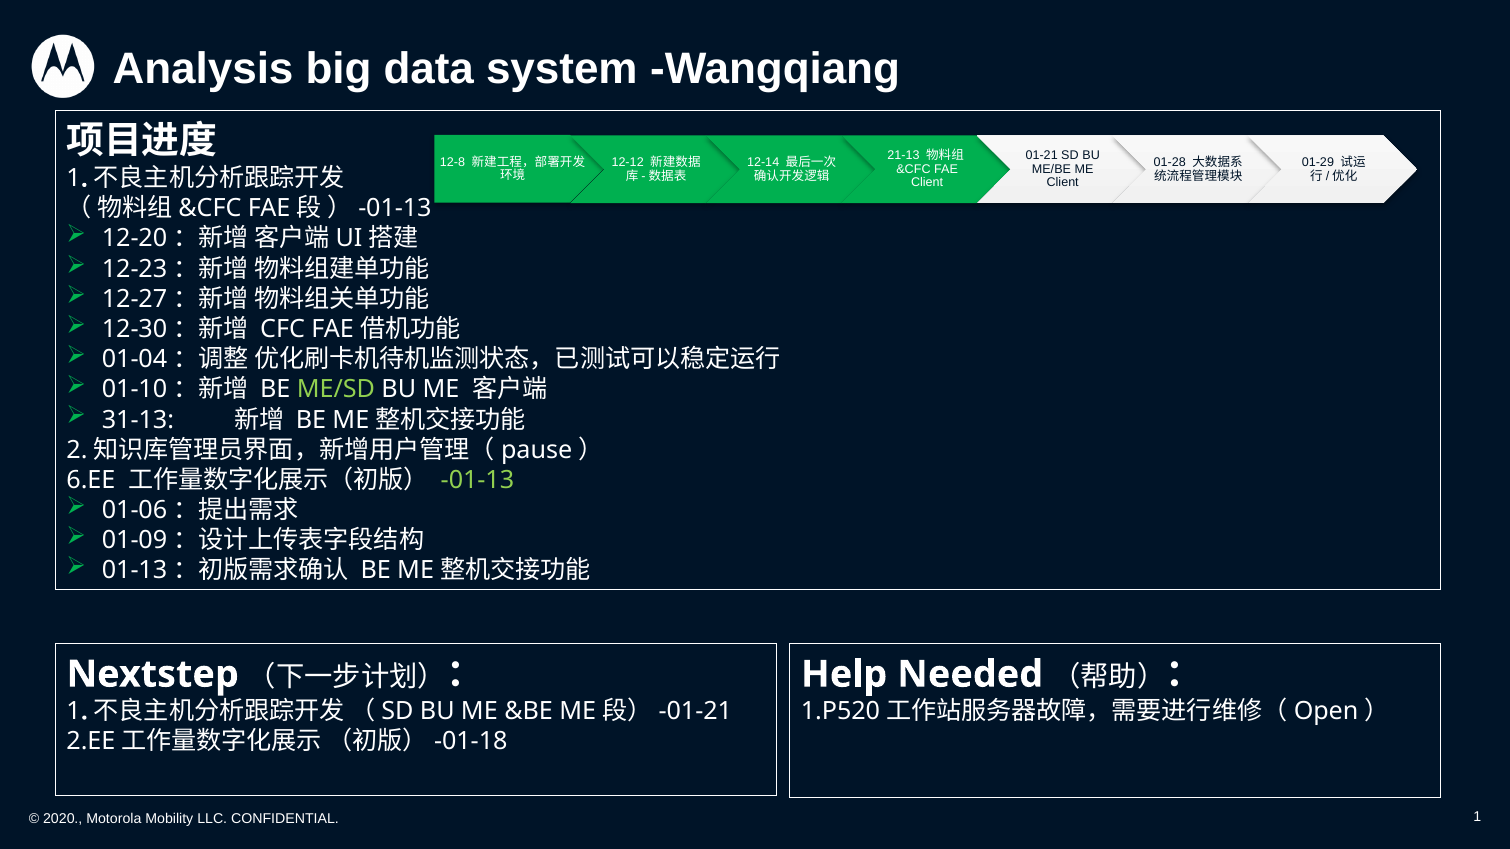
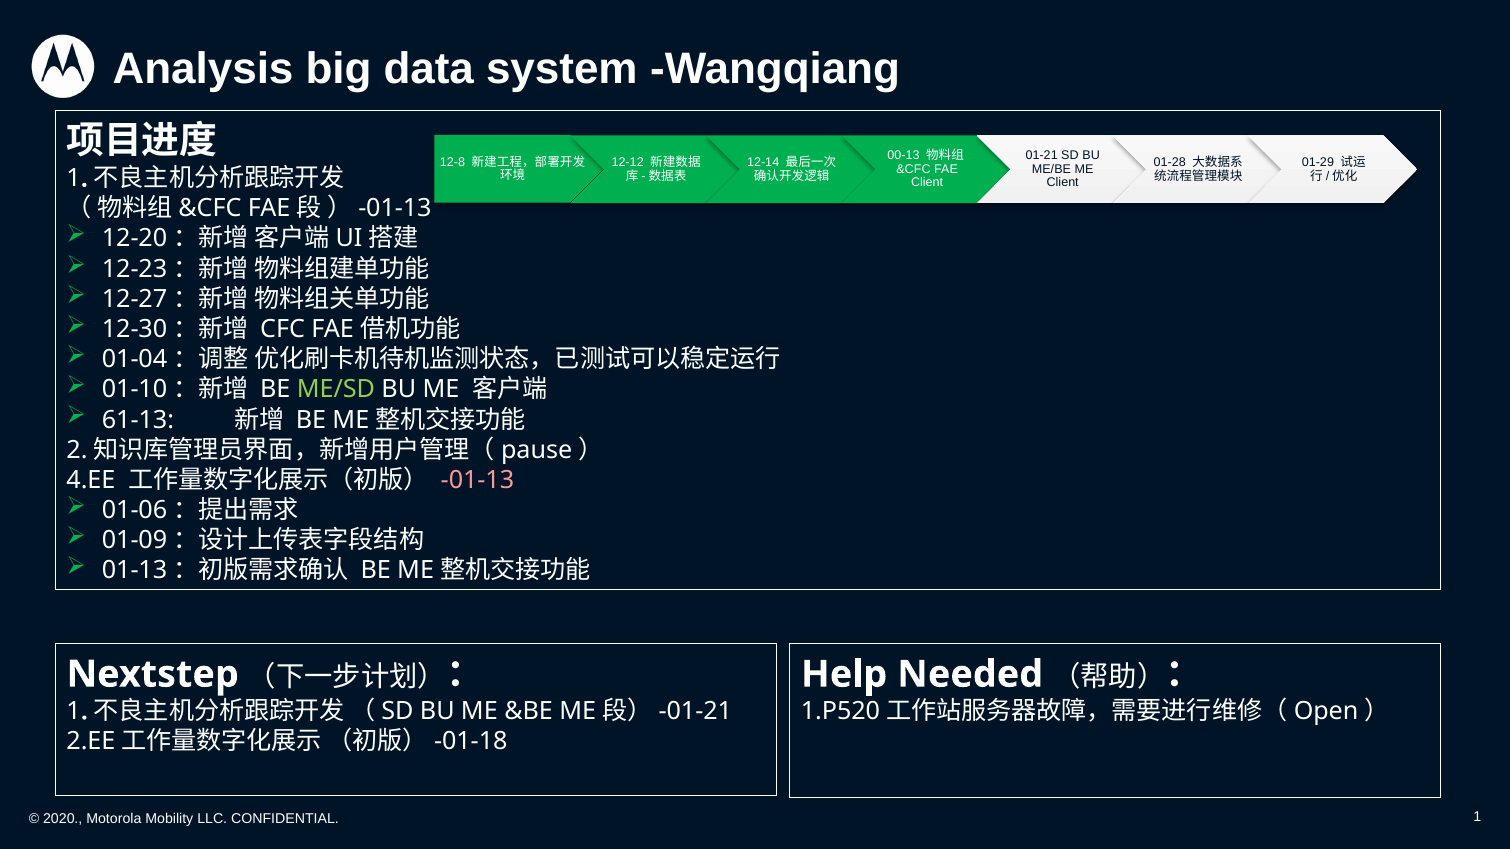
21-13: 21-13 -> 00-13
31-13: 31-13 -> 61-13
6.EE: 6.EE -> 4.EE
-01-13 colour: light green -> pink
